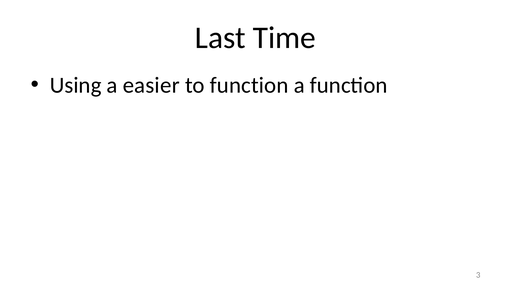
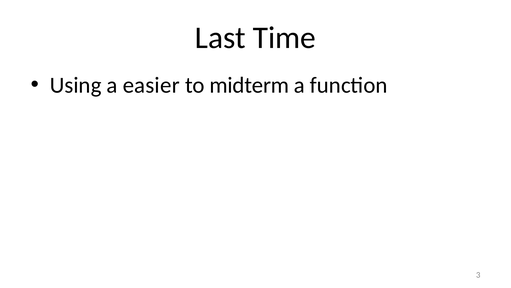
to function: function -> midterm
